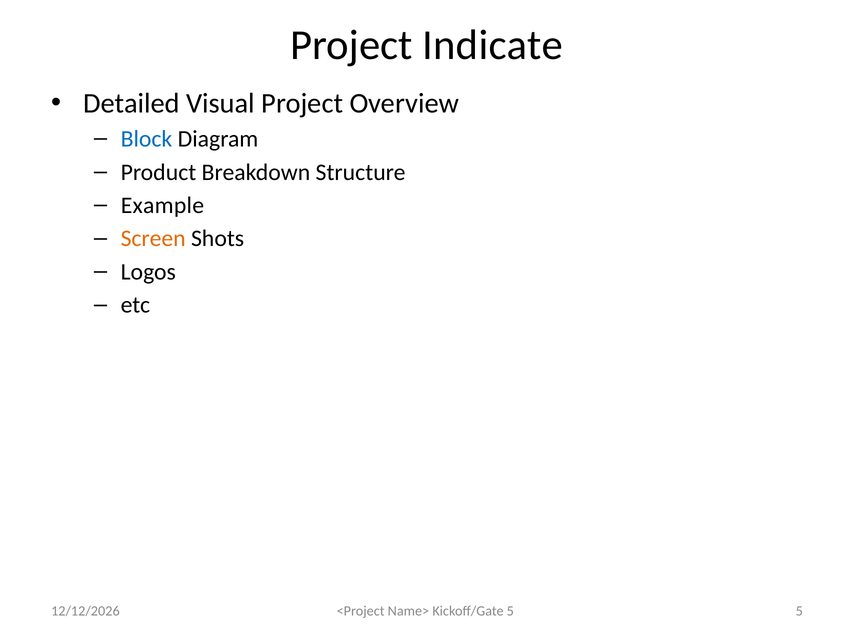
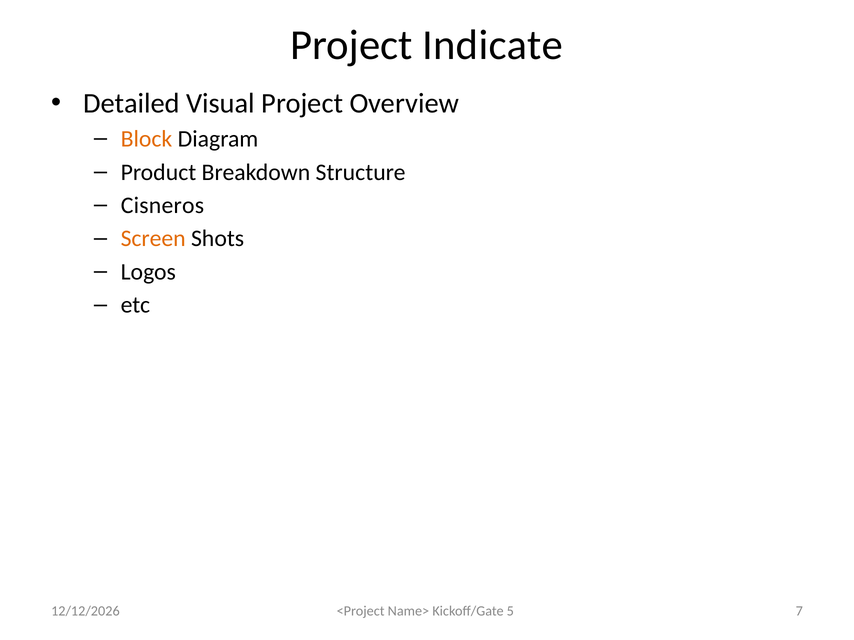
Block colour: blue -> orange
Example: Example -> Cisneros
5 at (799, 611): 5 -> 7
